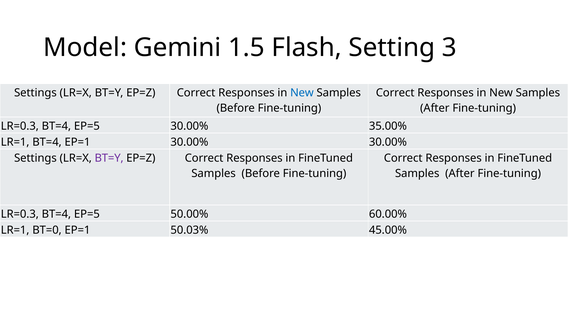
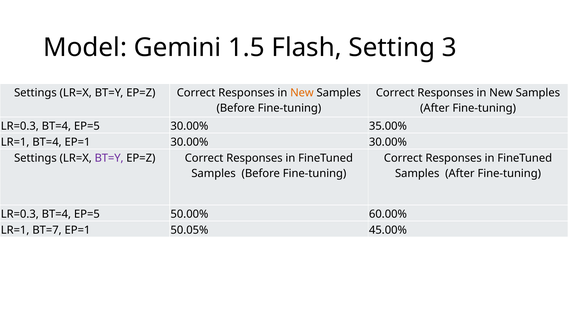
New at (302, 93) colour: blue -> orange
BT=0: BT=0 -> BT=7
50.03%: 50.03% -> 50.05%
